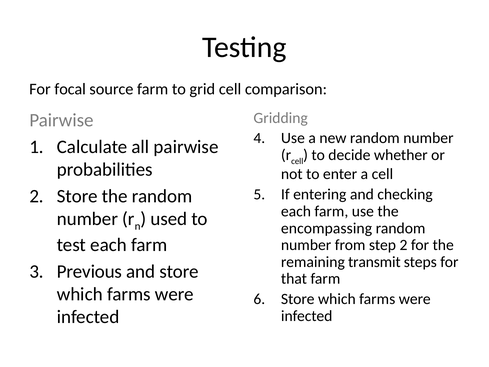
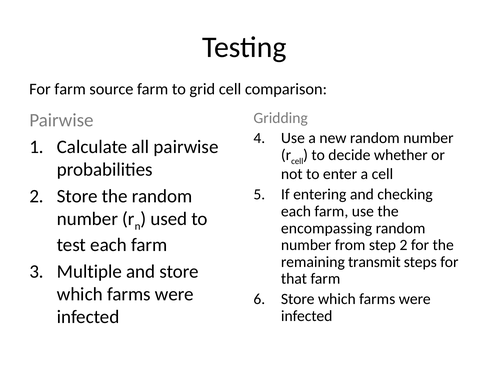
For focal: focal -> farm
Previous: Previous -> Multiple
